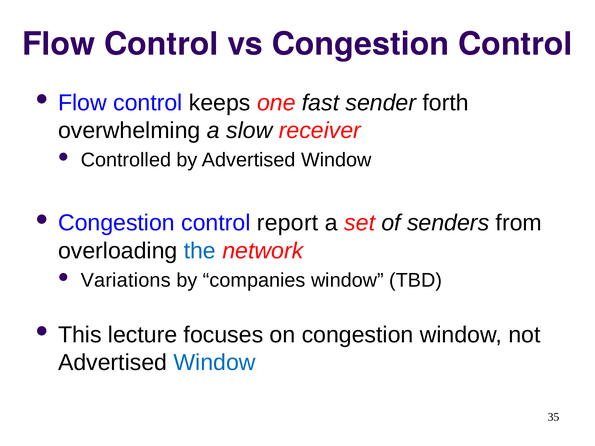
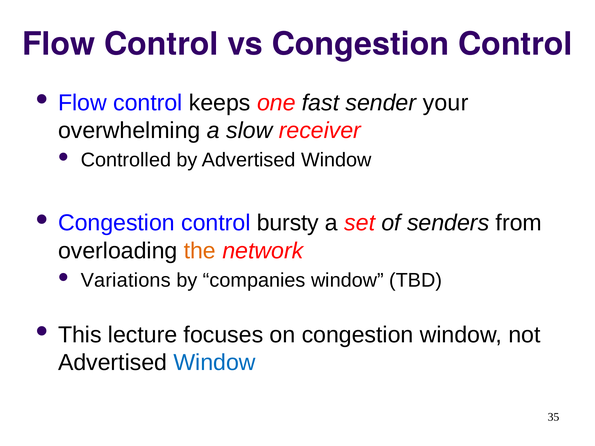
forth: forth -> your
report: report -> bursty
the colour: blue -> orange
